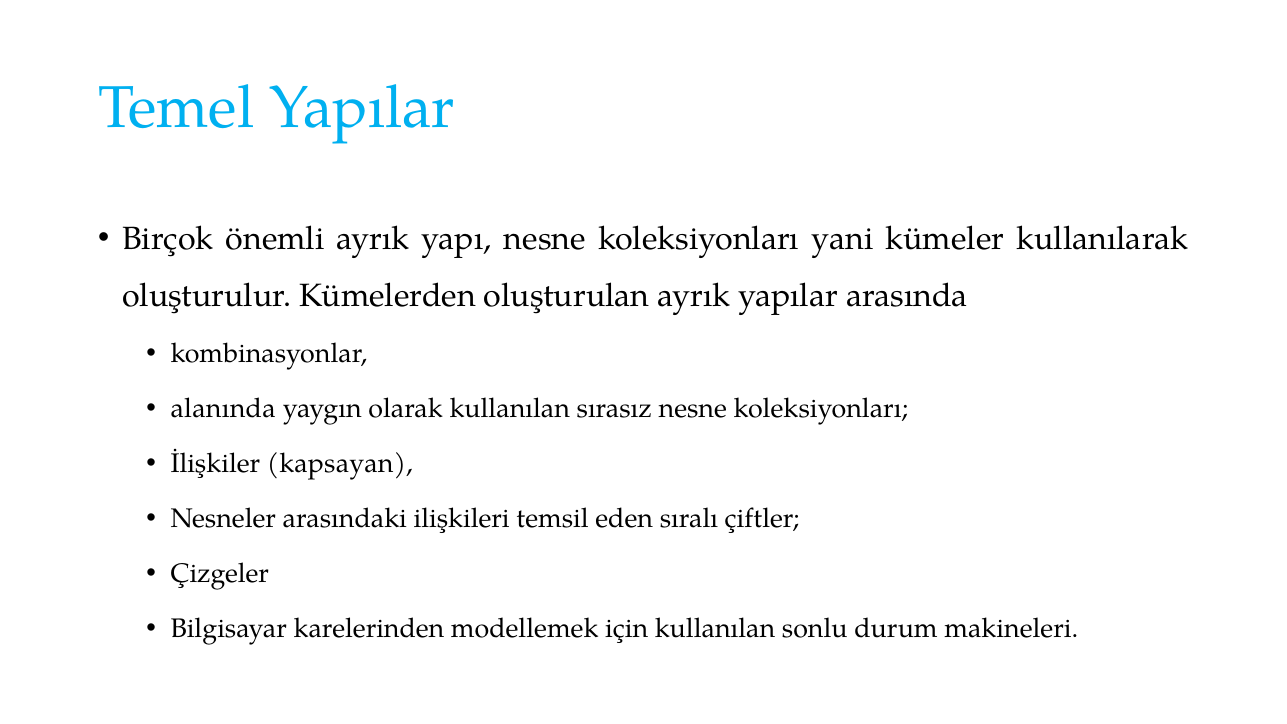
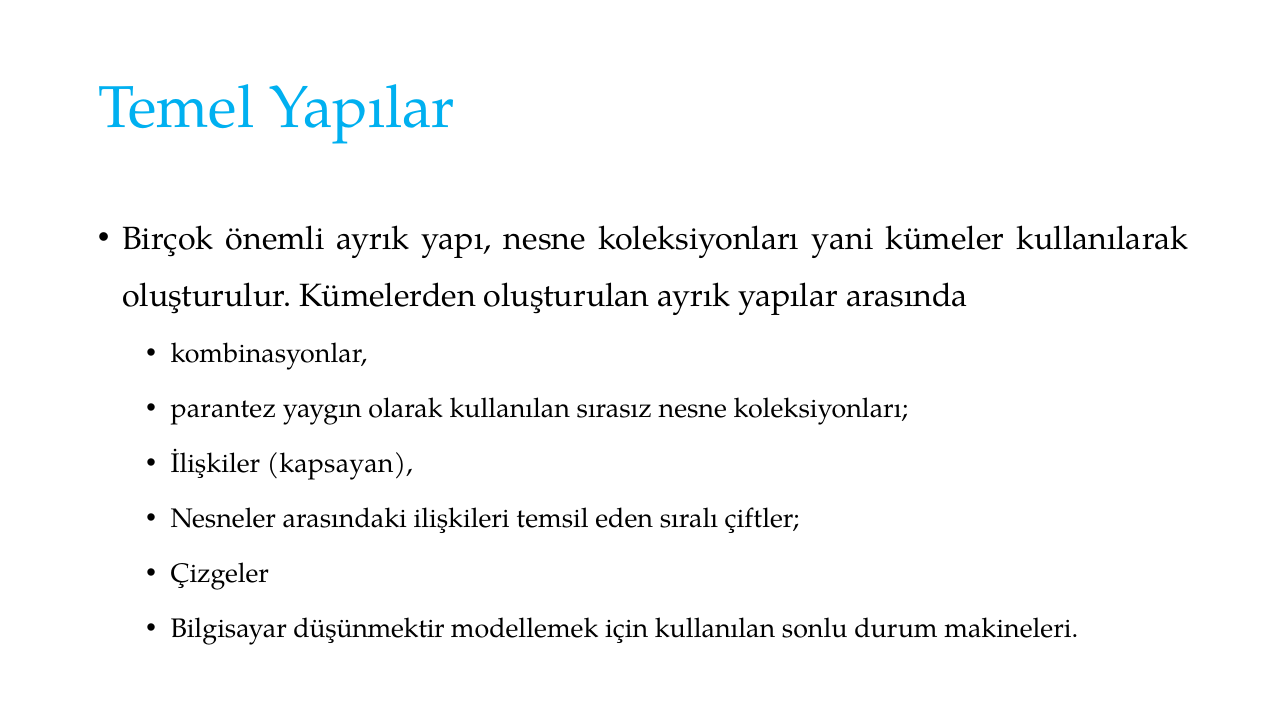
alanında: alanında -> parantez
karelerinden: karelerinden -> düşünmektir
